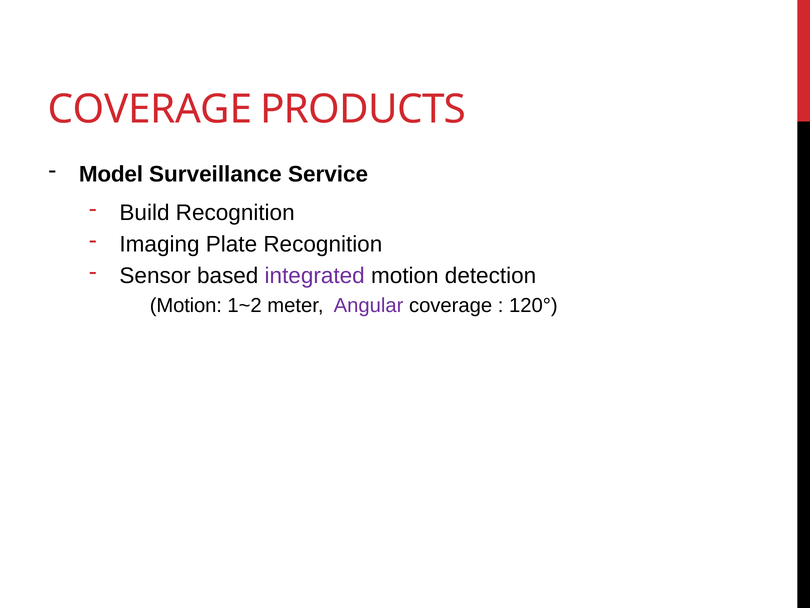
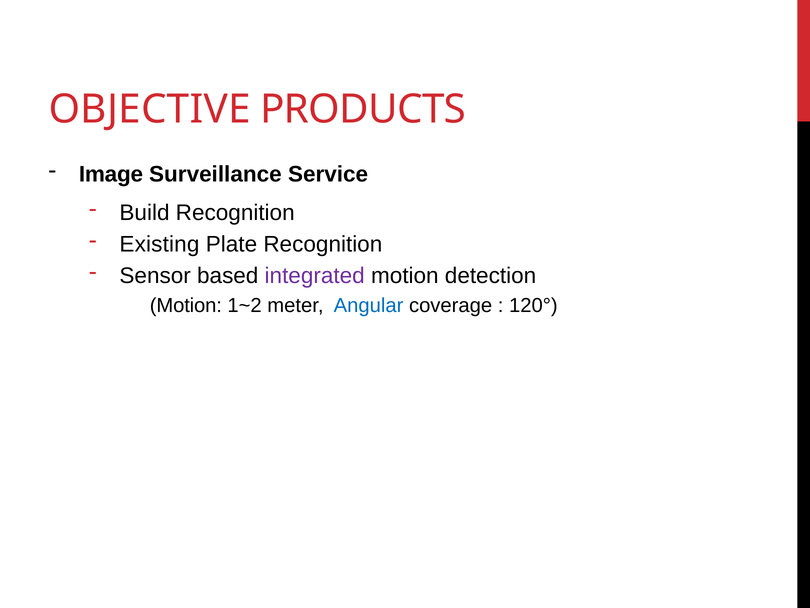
COVERAGE at (150, 109): COVERAGE -> OBJECTIVE
Model: Model -> Image
Imaging: Imaging -> Existing
Angular colour: purple -> blue
